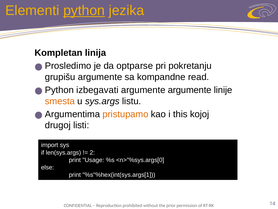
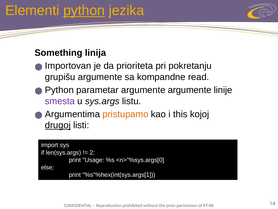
Kompletan: Kompletan -> Something
Prosledimo: Prosledimo -> Importovan
optparse: optparse -> prioriteta
izbegavati: izbegavati -> parametar
smesta colour: orange -> purple
drugoj underline: none -> present
